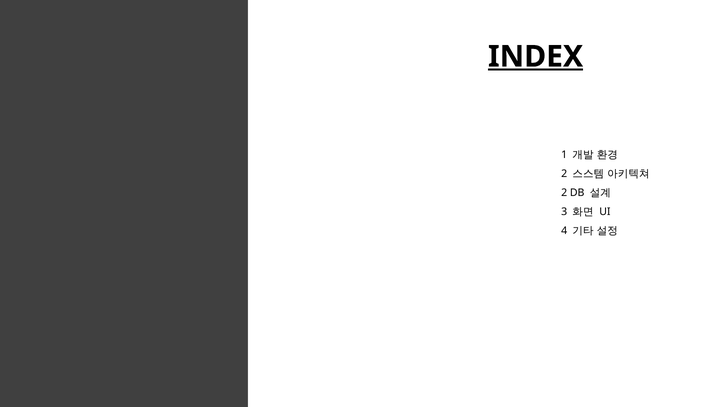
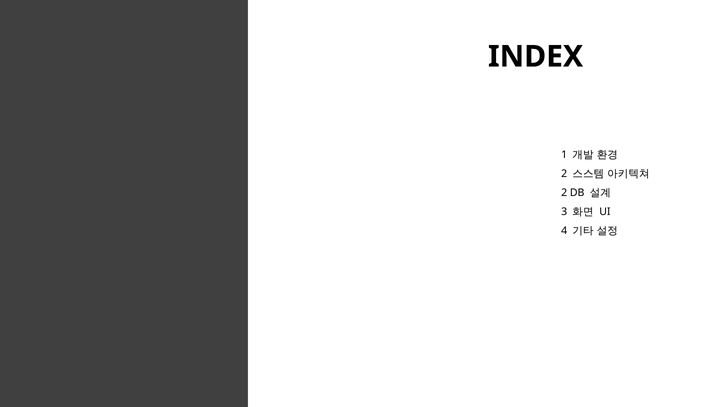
INDEX underline: present -> none
